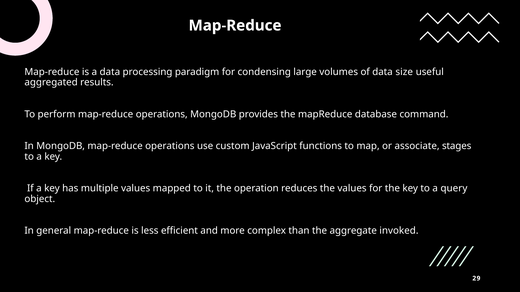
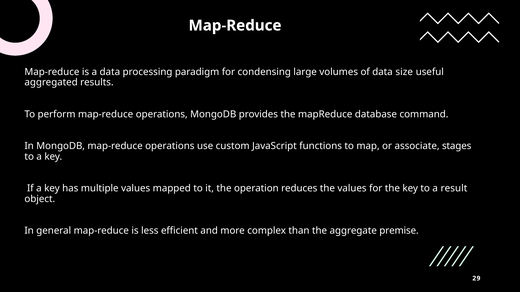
query: query -> result
invoked: invoked -> premise
